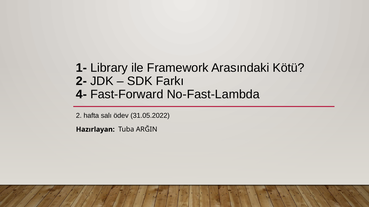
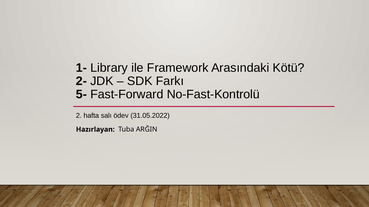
4-: 4- -> 5-
No-Fast-Lambda: No-Fast-Lambda -> No-Fast-Kontrolü
